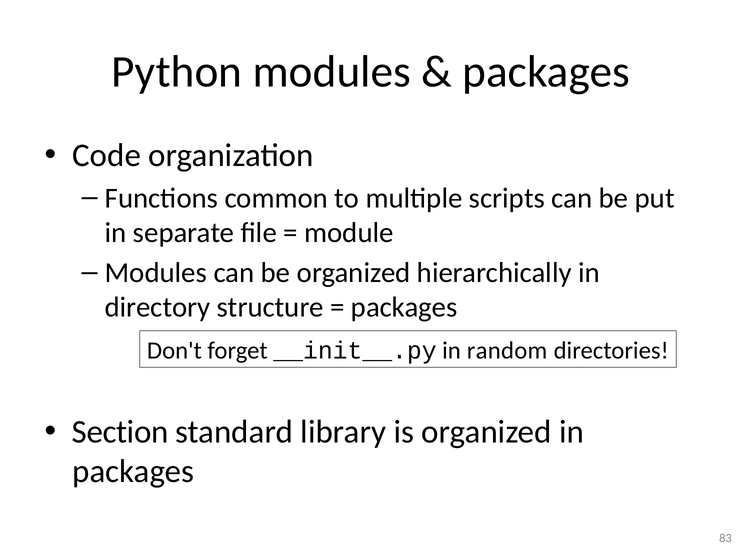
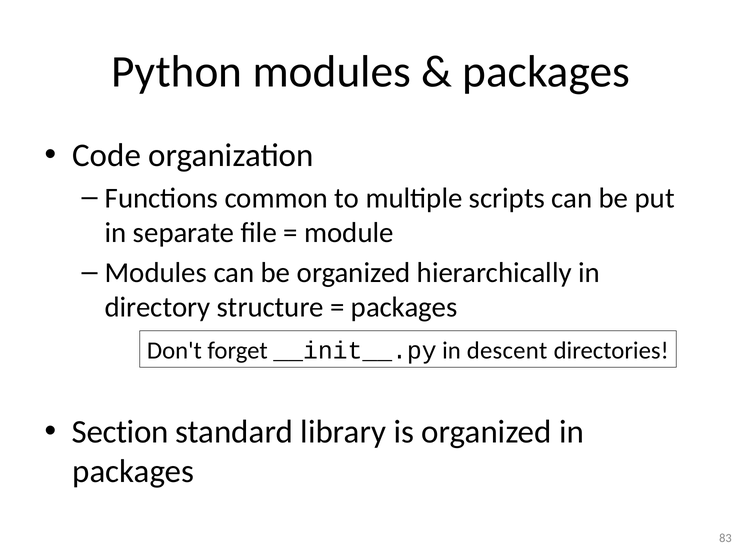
random: random -> descent
